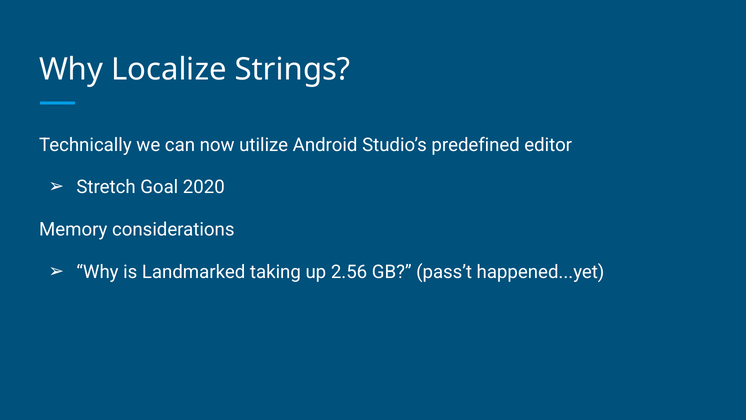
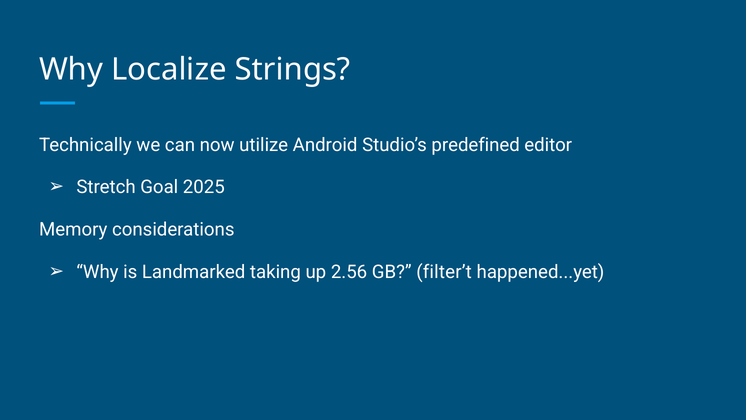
2020: 2020 -> 2025
pass’t: pass’t -> filter’t
